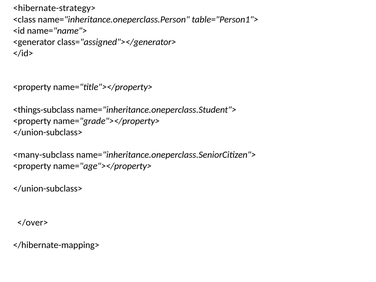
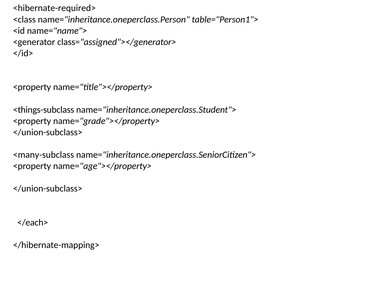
<hibernate-strategy>: <hibernate-strategy> -> <hibernate-required>
</over>: </over> -> </each>
